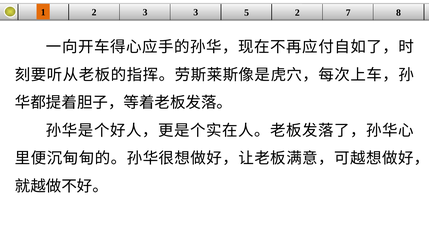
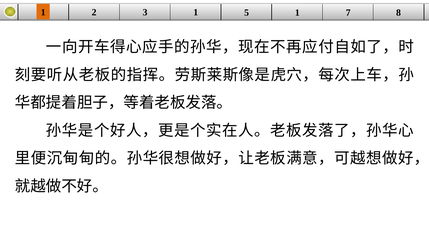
3 3: 3 -> 1
5 2: 2 -> 1
